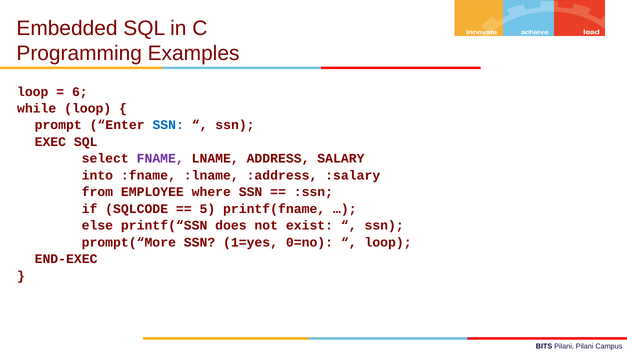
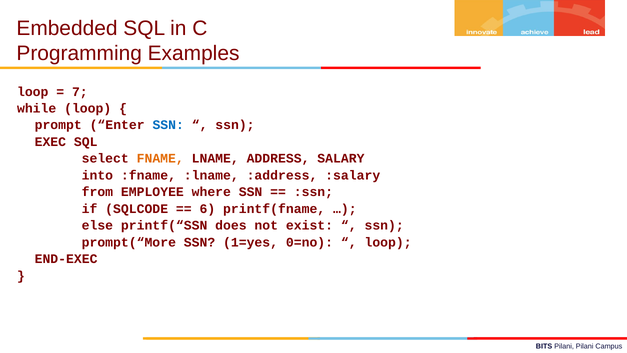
6: 6 -> 7
FNAME colour: purple -> orange
5: 5 -> 6
